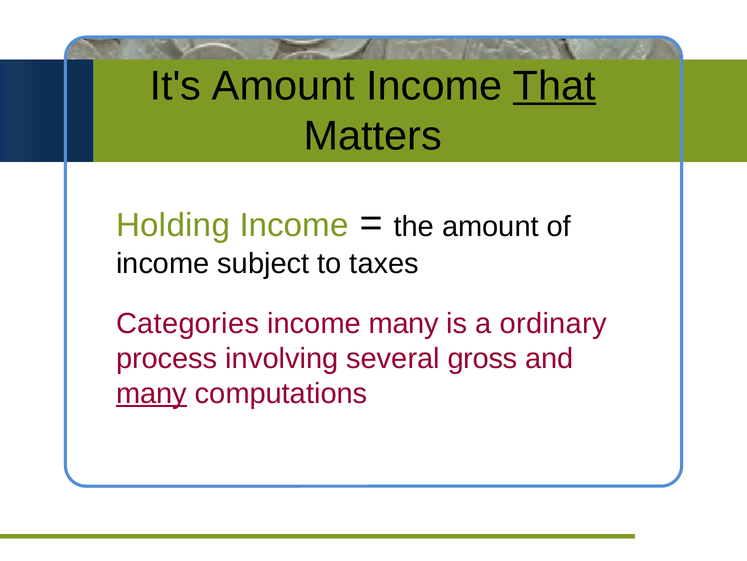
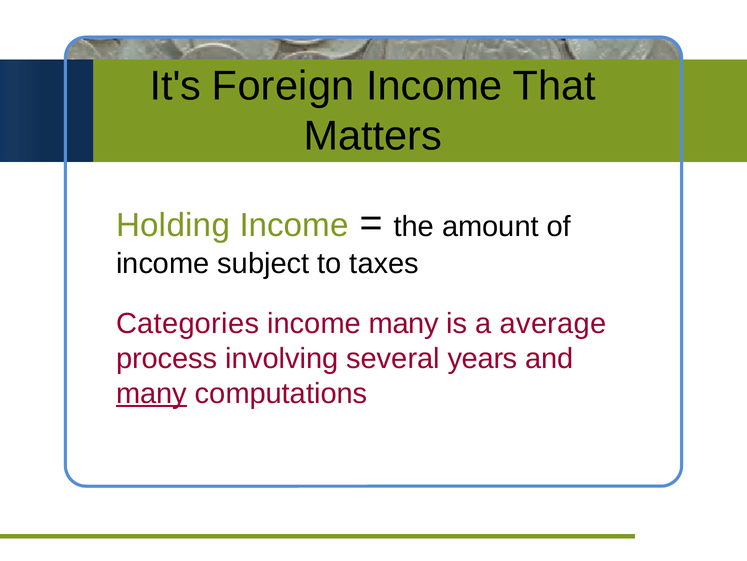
It's Amount: Amount -> Foreign
That underline: present -> none
ordinary: ordinary -> average
gross: gross -> years
